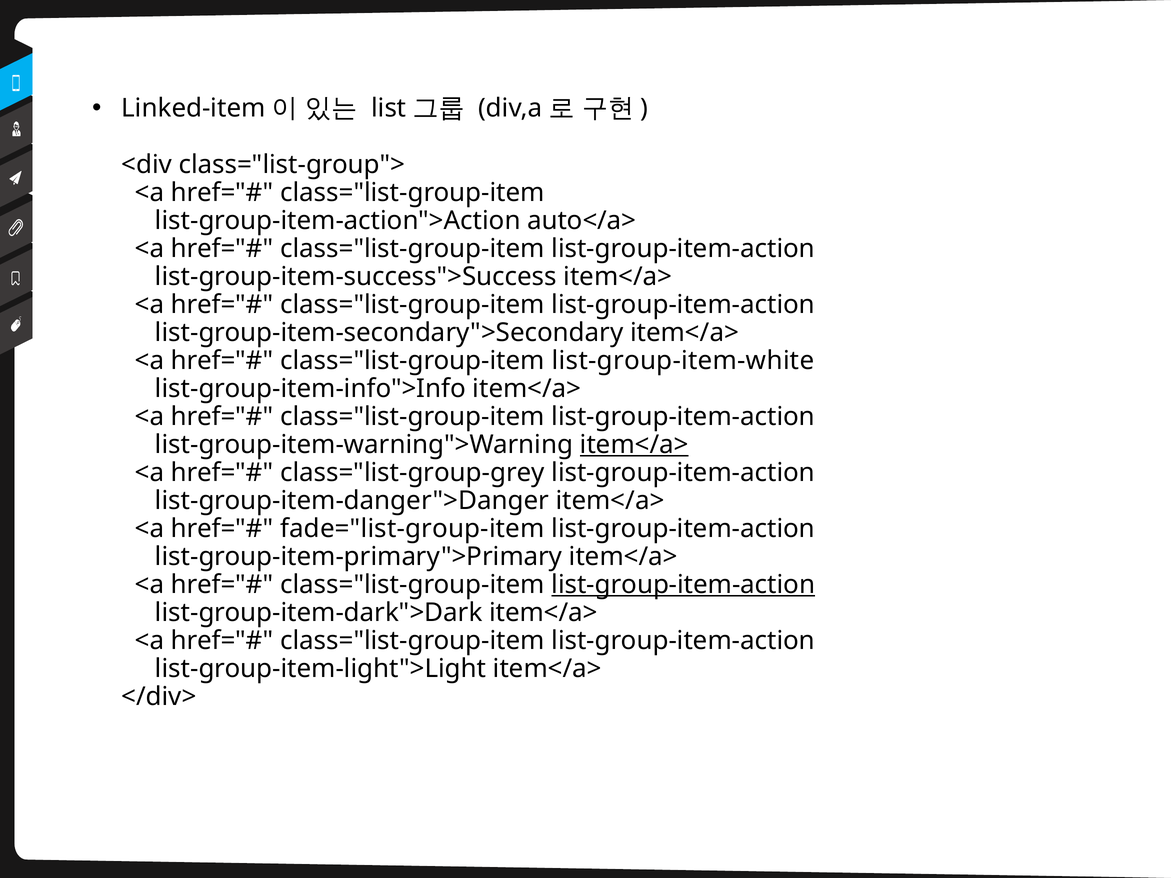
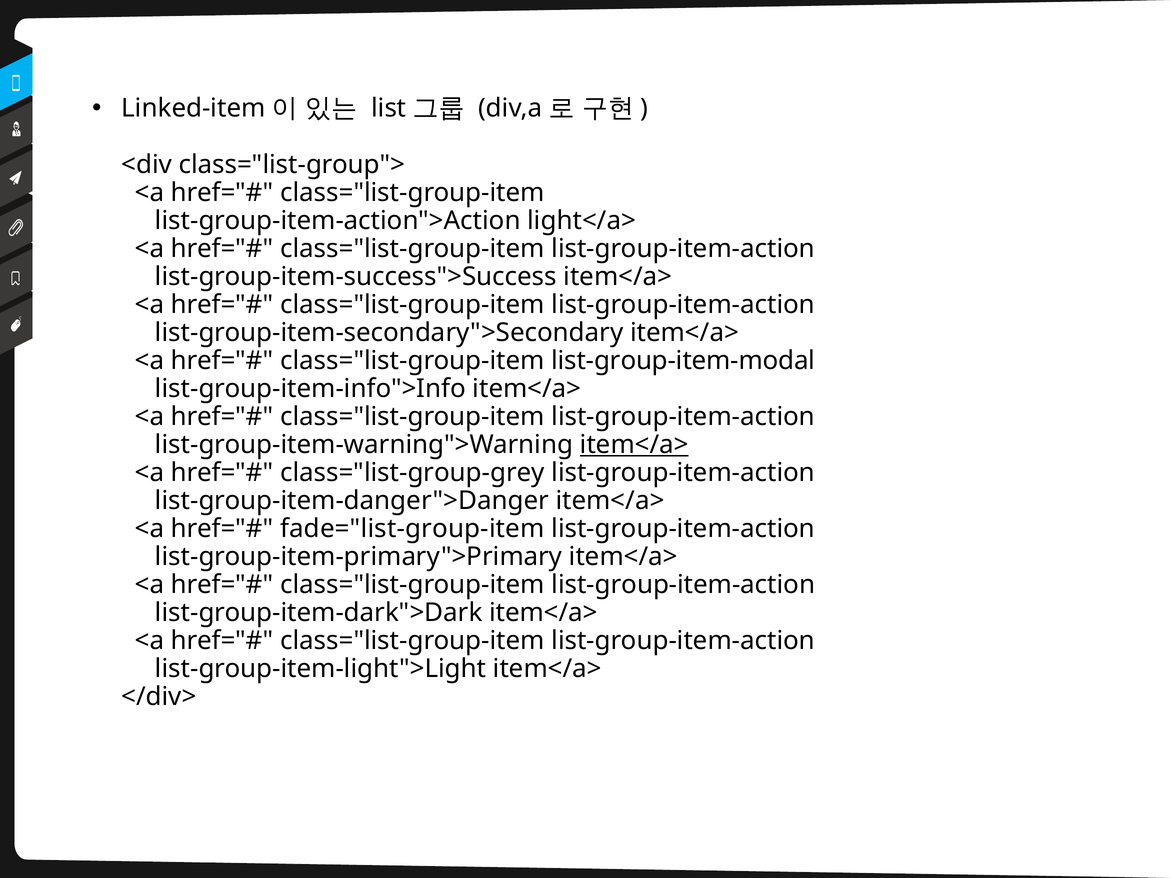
auto</a>: auto</a> -> light</a>
list-group-item-white: list-group-item-white -> list-group-item-modal
list-group-item-action at (683, 585) underline: present -> none
